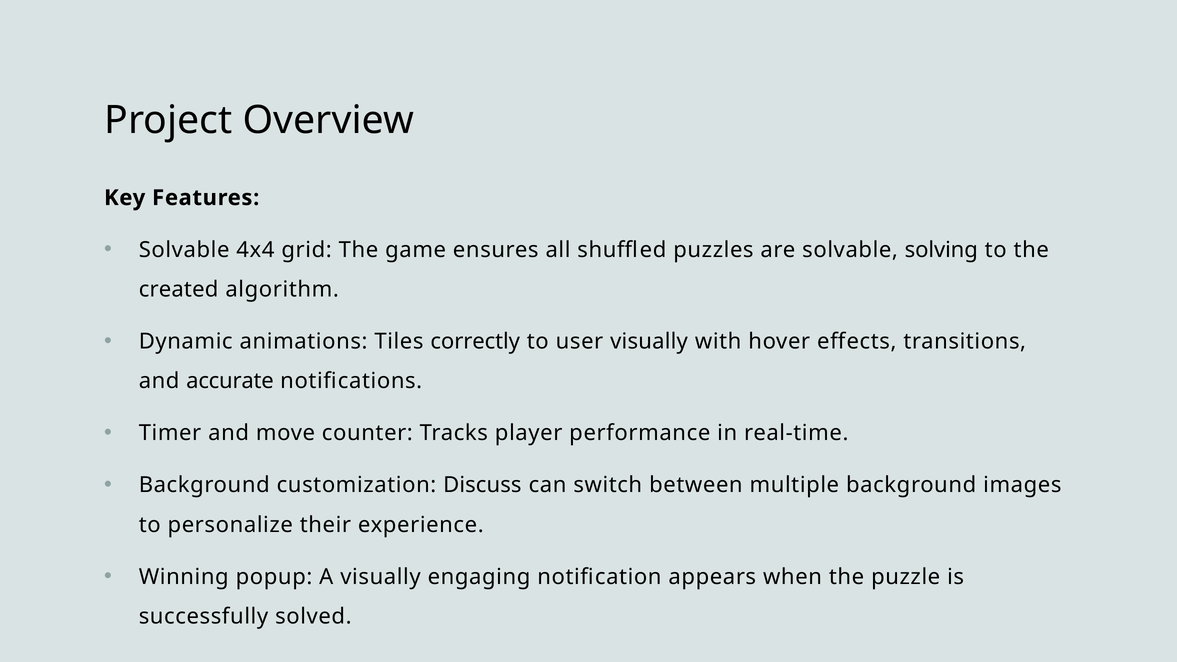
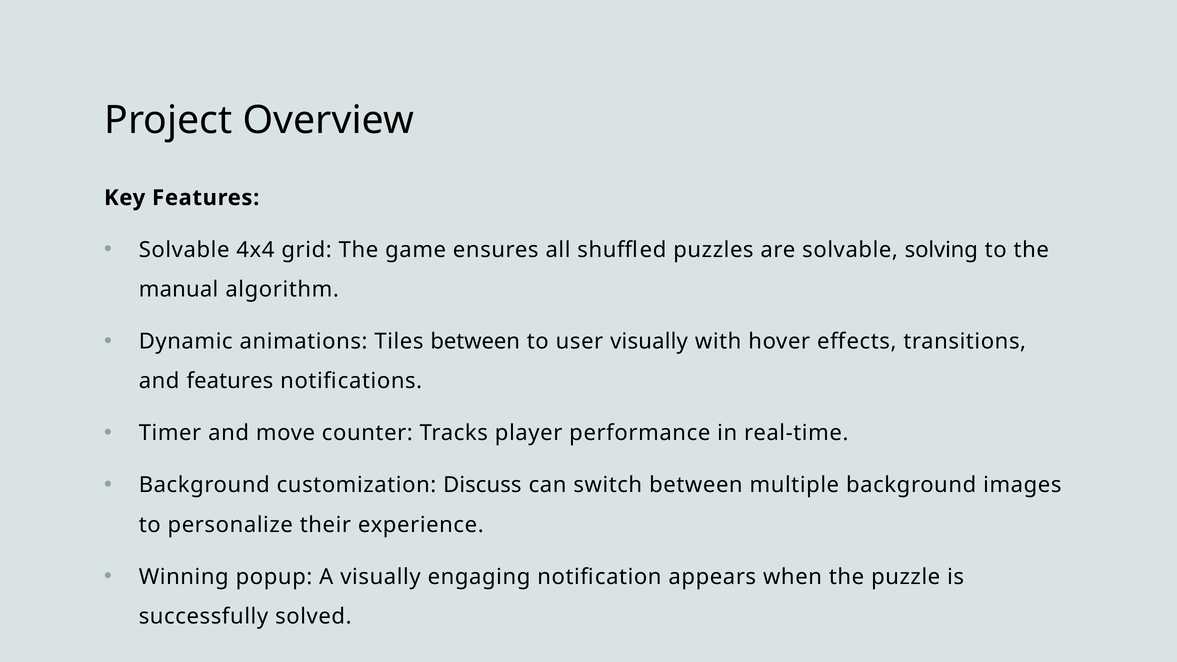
created: created -> manual
Tiles correctly: correctly -> between
and accurate: accurate -> features
